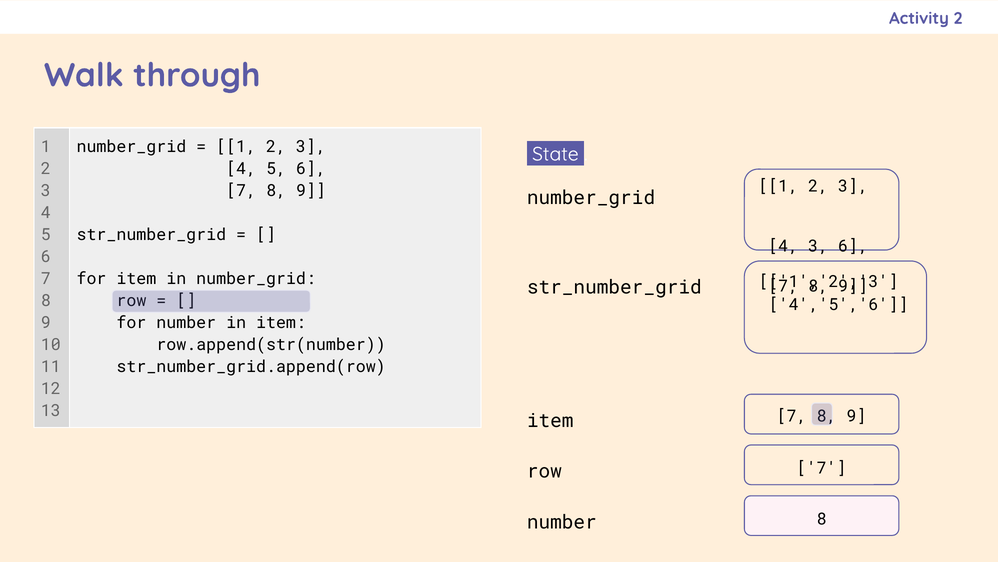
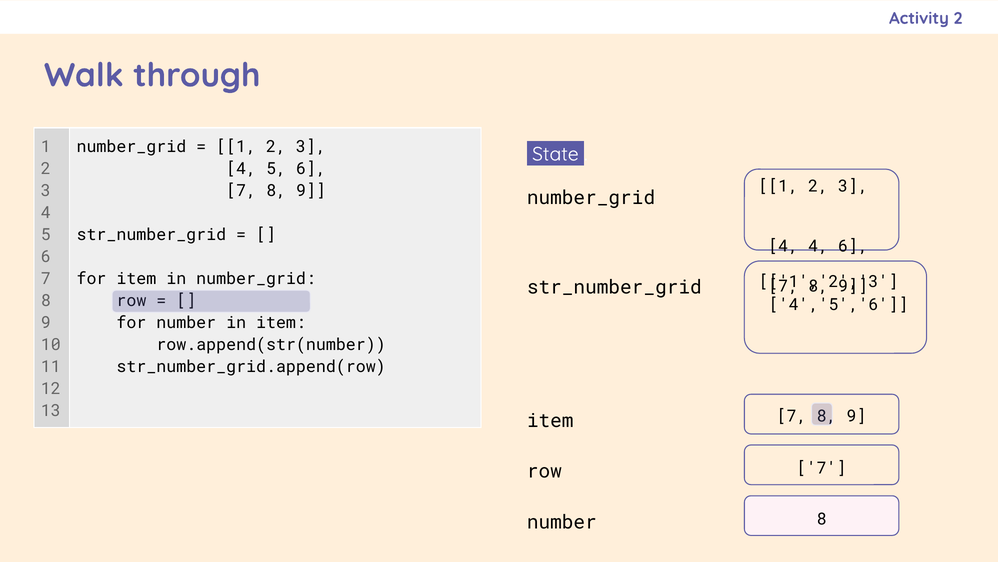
4 3: 3 -> 4
